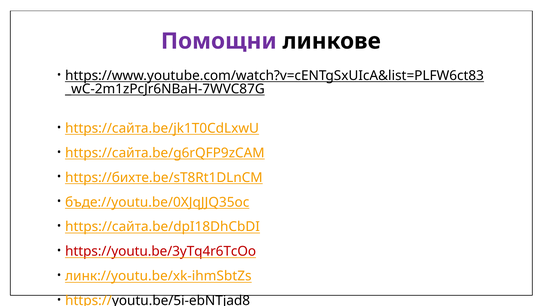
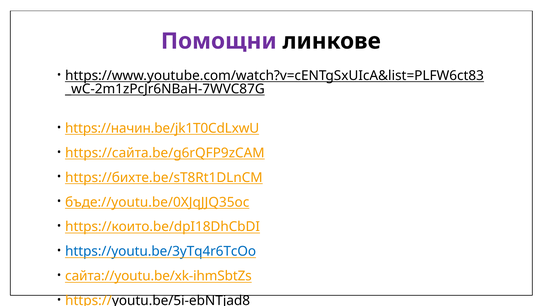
https://сайта.be/jk1T0CdLxwU: https://сайта.be/jk1T0CdLxwU -> https://начин.be/jk1T0CdLxwU
https://сайта.be/dpI18DhCbDI: https://сайта.be/dpI18DhCbDI -> https://които.be/dpI18DhCbDI
https://youtu.be/3yTq4r6TcOo colour: red -> blue
линк://youtu.be/xk-ihmSbtZs: линк://youtu.be/xk-ihmSbtZs -> сайта://youtu.be/xk-ihmSbtZs
